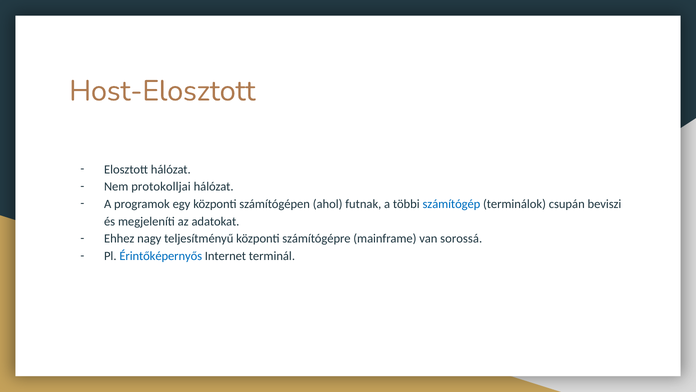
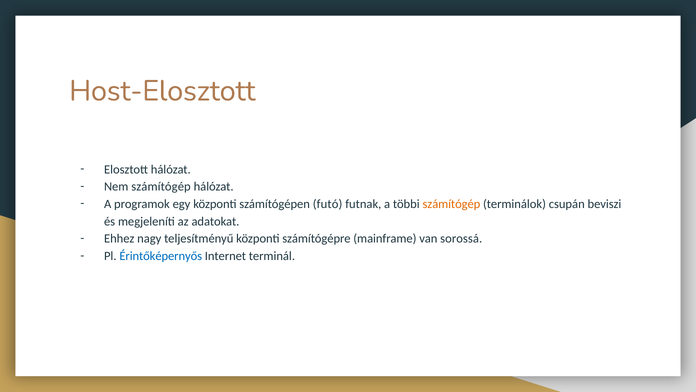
Nem protokolljai: protokolljai -> számítógép
ahol: ahol -> futó
számítógép at (451, 204) colour: blue -> orange
